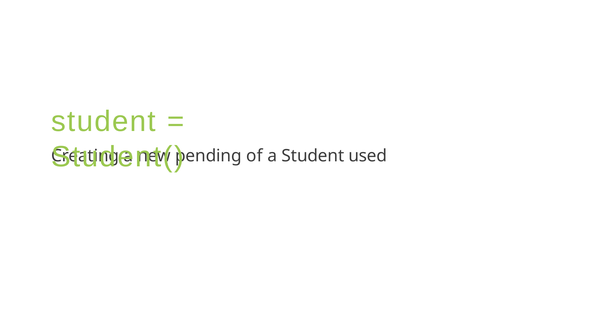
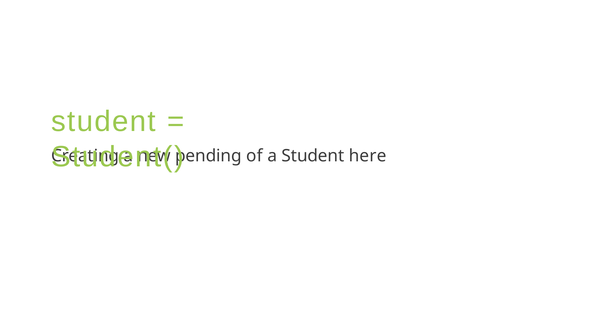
used: used -> here
